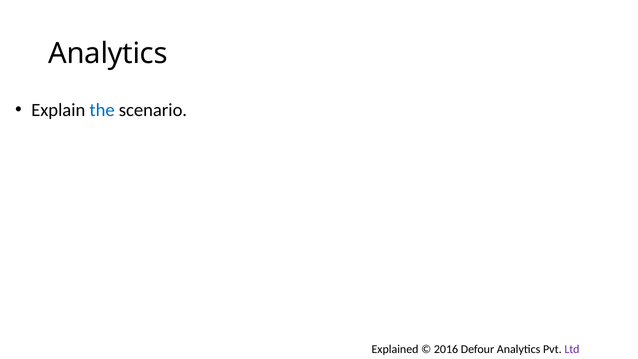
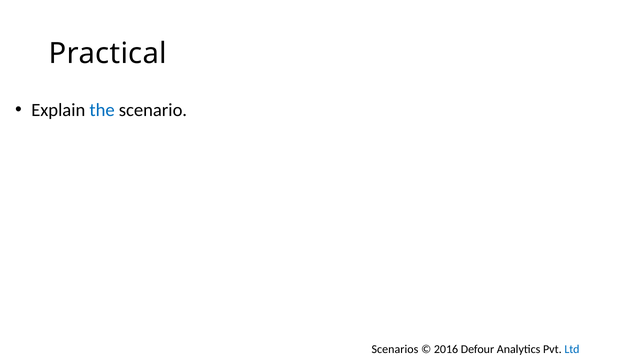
Analytics at (108, 54): Analytics -> Practical
Explained: Explained -> Scenarios
Ltd colour: purple -> blue
